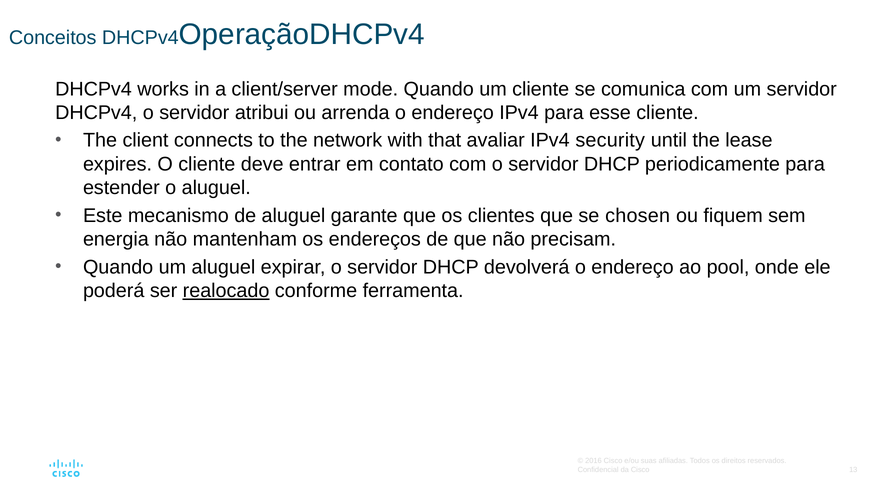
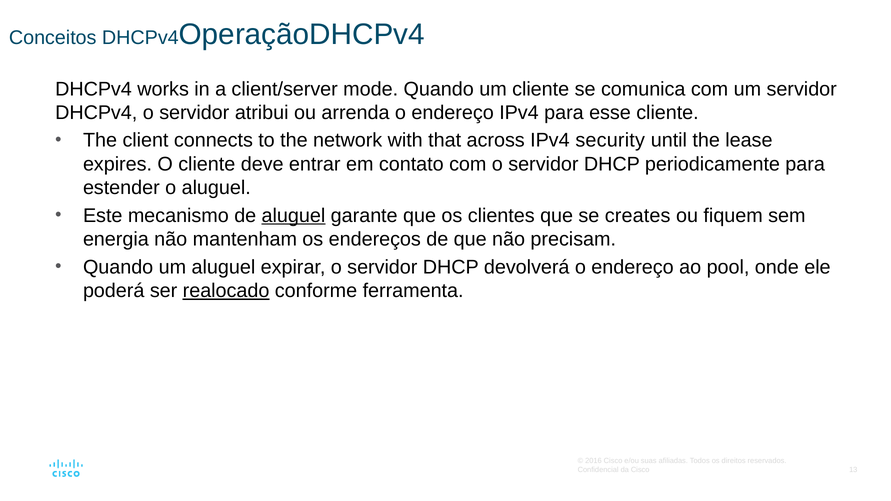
avaliar: avaliar -> across
aluguel at (293, 216) underline: none -> present
chosen: chosen -> creates
